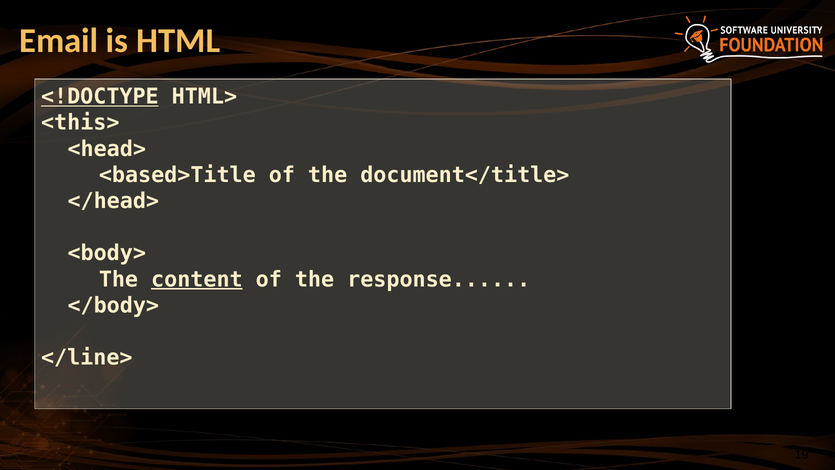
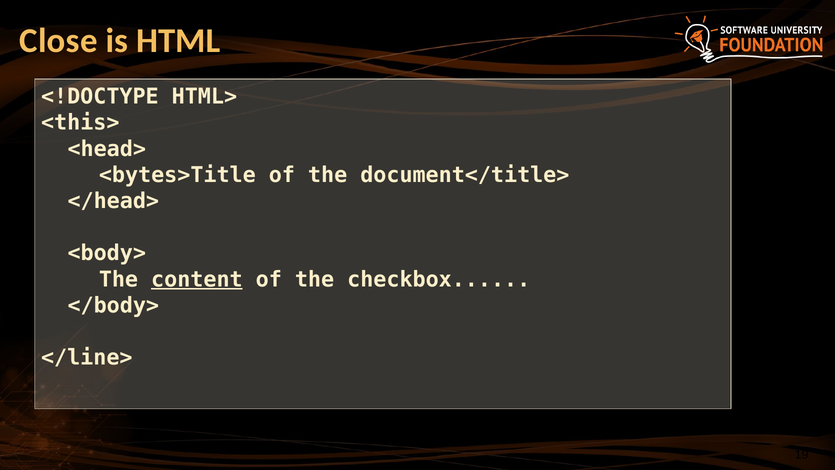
Email: Email -> Close
<!DOCTYPE underline: present -> none
<based>Title: <based>Title -> <bytes>Title
response: response -> checkbox
